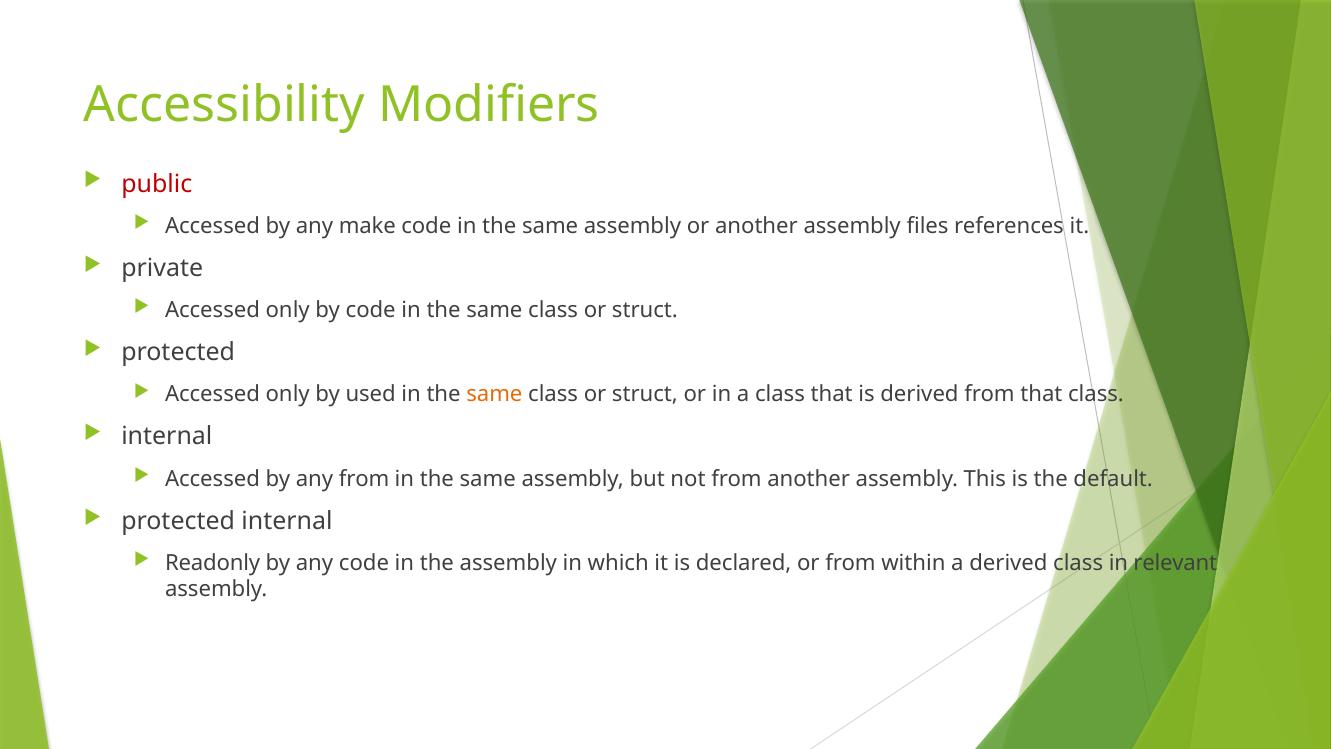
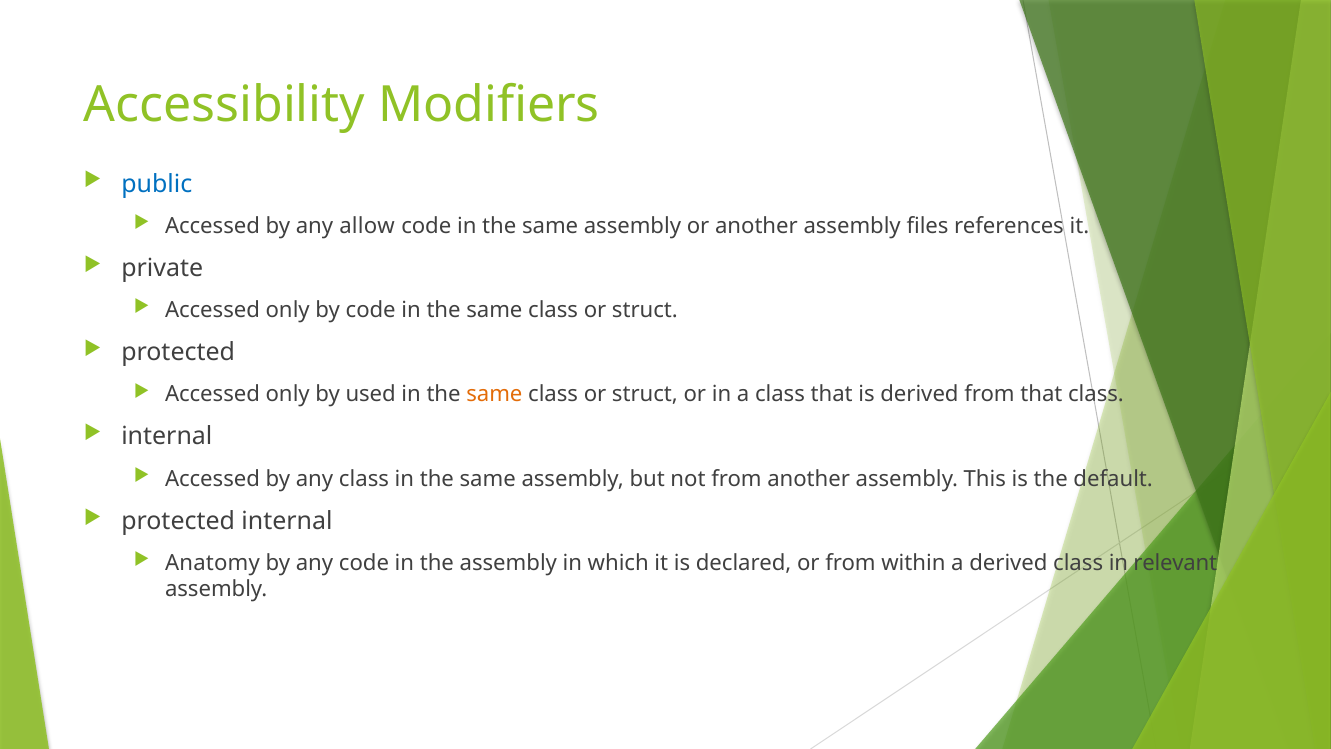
public colour: red -> blue
make: make -> allow
any from: from -> class
Readonly: Readonly -> Anatomy
